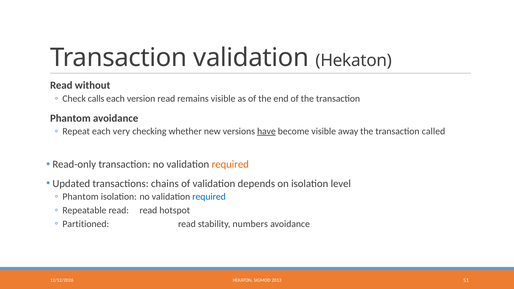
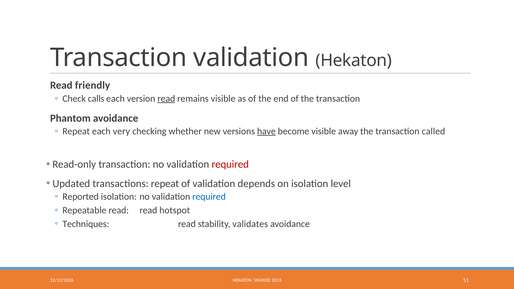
without: without -> friendly
read at (166, 99) underline: none -> present
required at (230, 165) colour: orange -> red
transactions chains: chains -> repeat
Phantom at (81, 197): Phantom -> Reported
Partitioned: Partitioned -> Techniques
numbers: numbers -> validates
